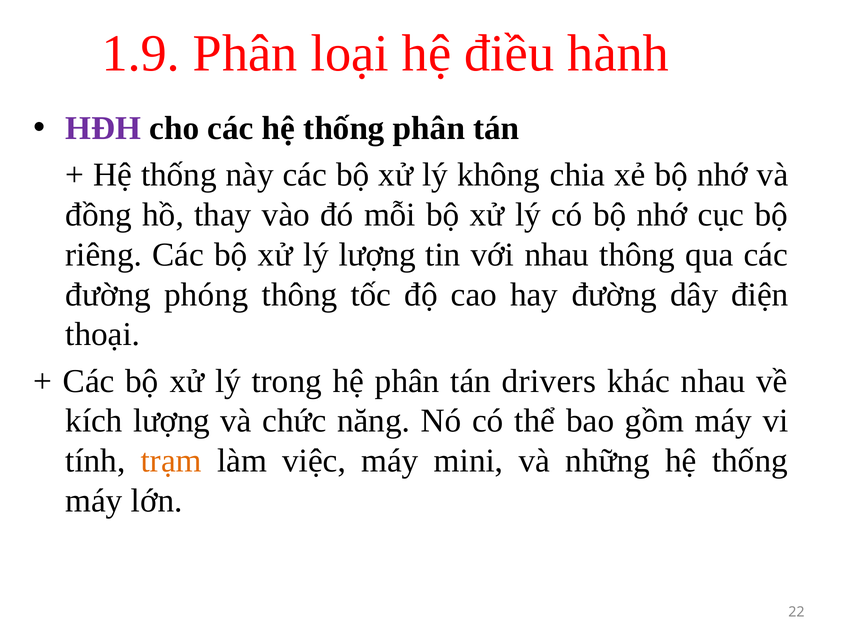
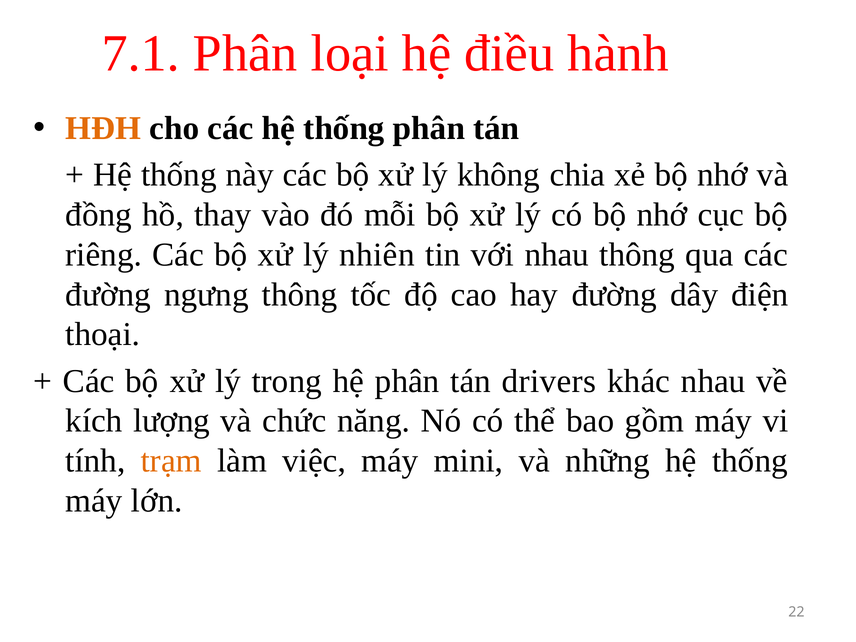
1.9: 1.9 -> 7.1
HĐH colour: purple -> orange
lý lượng: lượng -> nhiên
phóng: phóng -> ngưng
